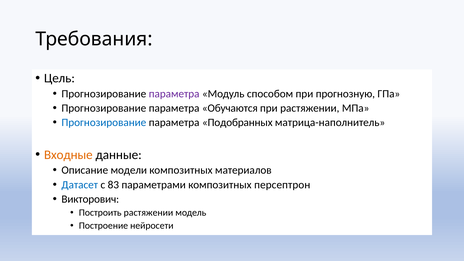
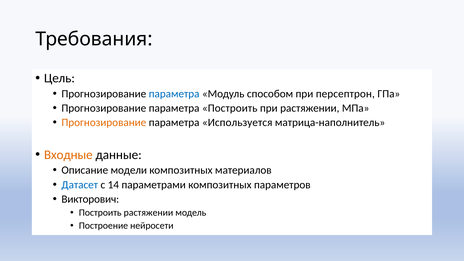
параметра at (174, 94) colour: purple -> blue
прогнозную: прогнозную -> персептрон
параметра Обучаются: Обучаются -> Построить
Прогнозирование at (104, 123) colour: blue -> orange
Подобранных: Подобранных -> Используется
83: 83 -> 14
персептрон: персептрон -> параметров
